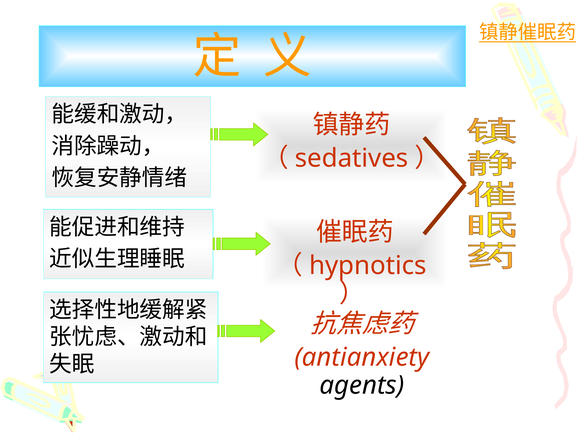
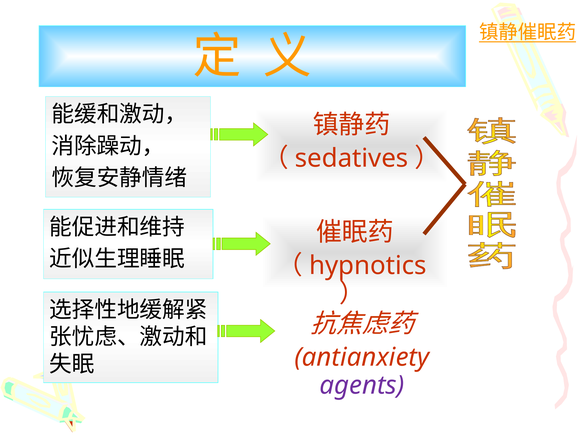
agents colour: black -> purple
